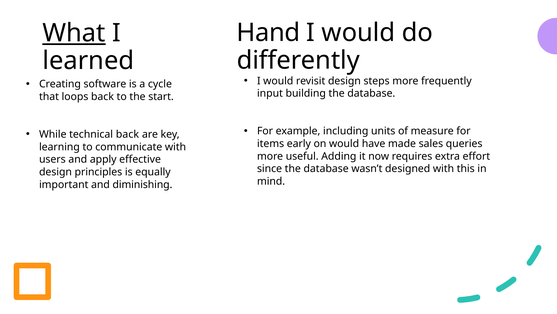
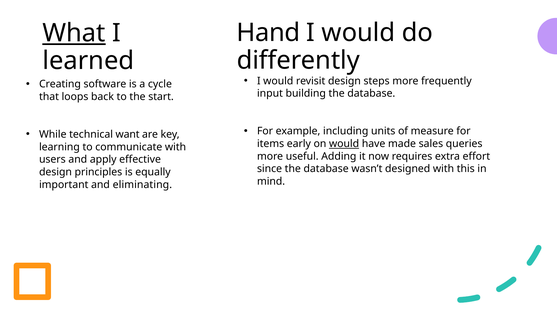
technical back: back -> want
would at (344, 143) underline: none -> present
diminishing: diminishing -> eliminating
